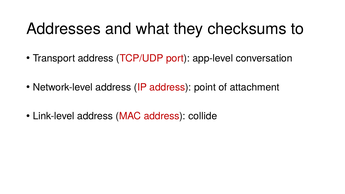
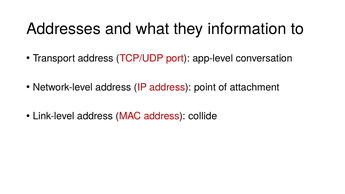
checksums: checksums -> information
